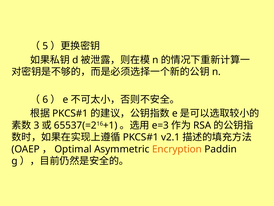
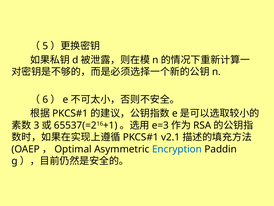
Encryption colour: orange -> blue
